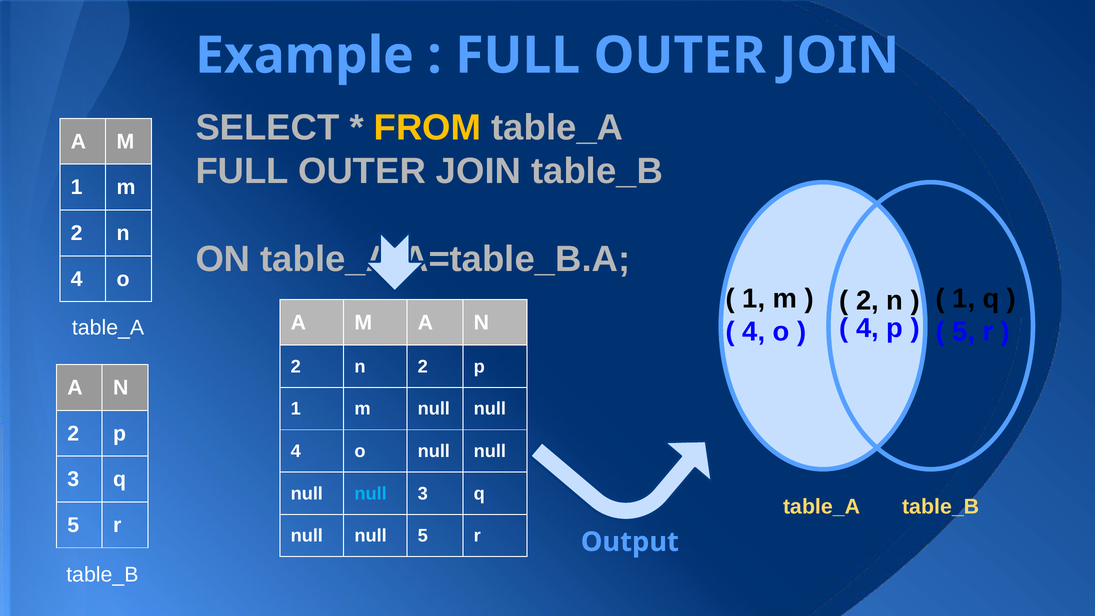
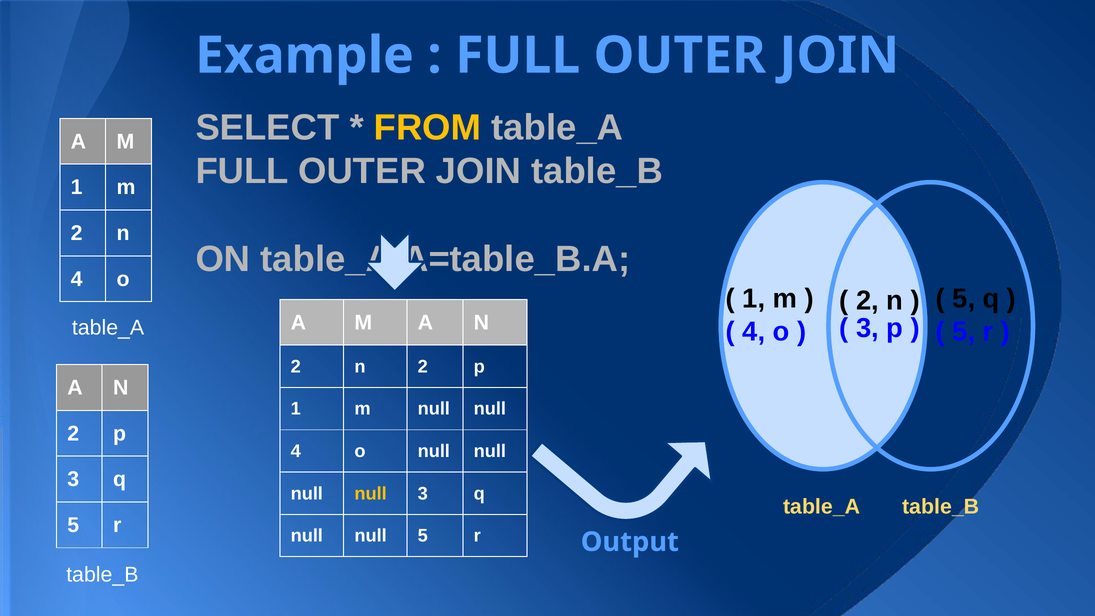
1 at (964, 299): 1 -> 5
4 at (867, 328): 4 -> 3
null at (371, 493) colour: light blue -> yellow
